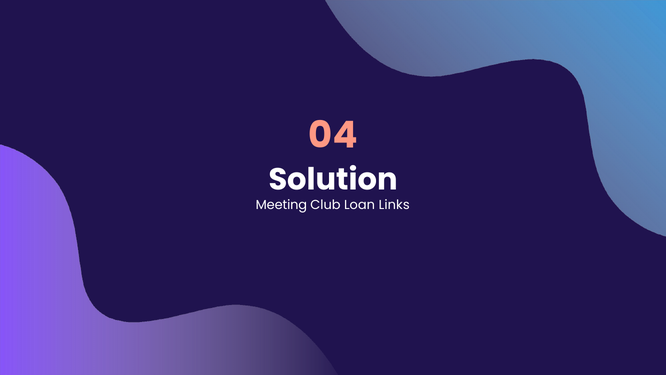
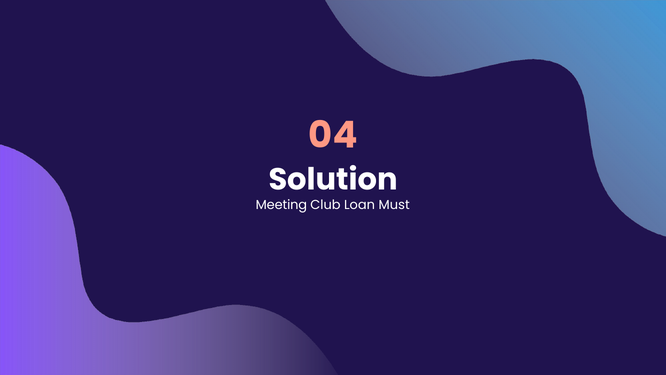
Links: Links -> Must
